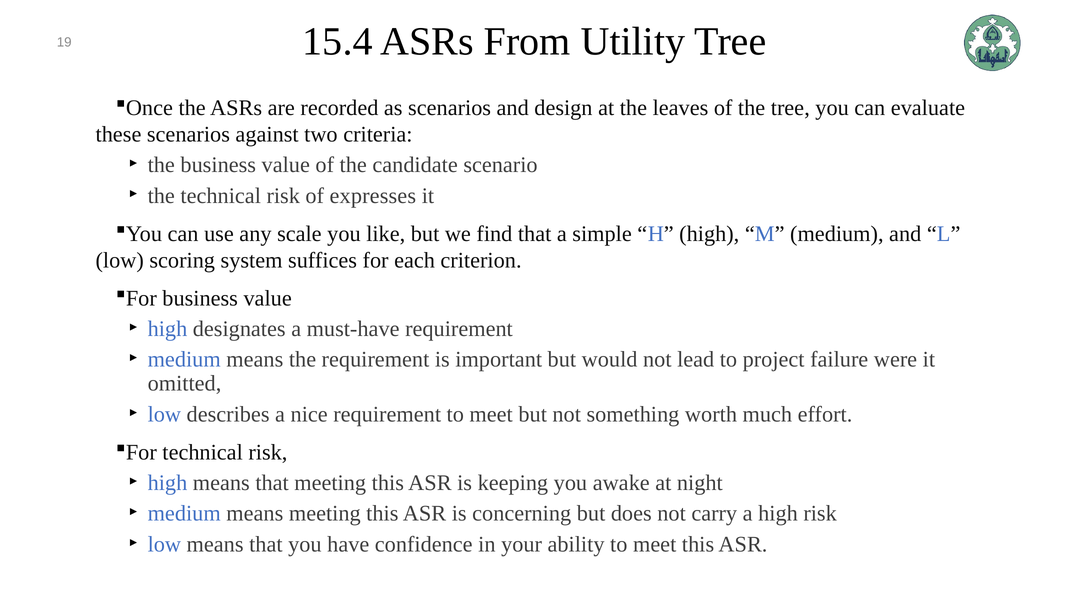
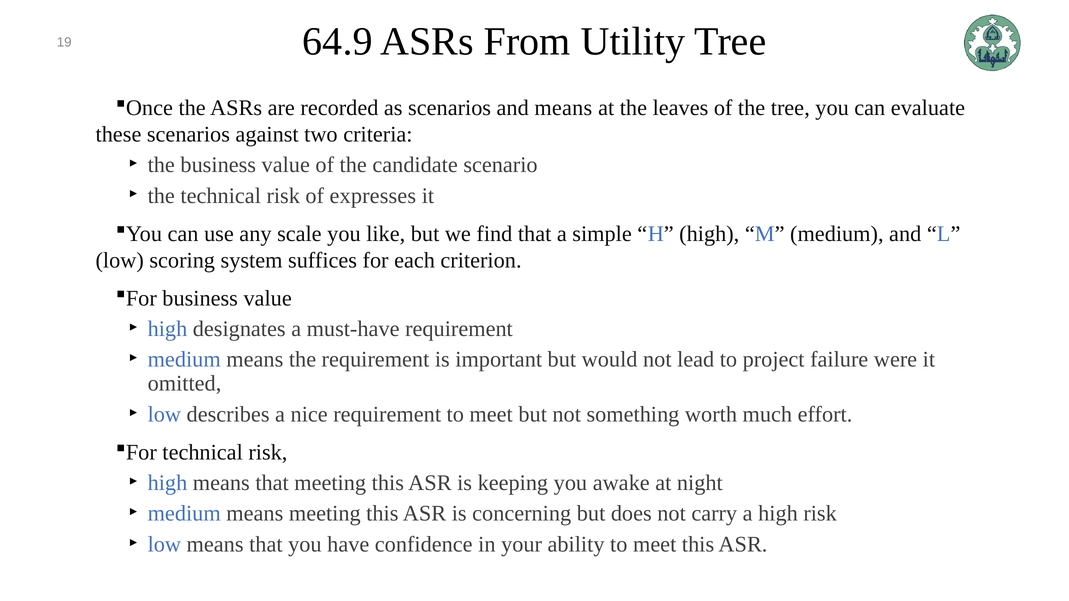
15.4: 15.4 -> 64.9
and design: design -> means
